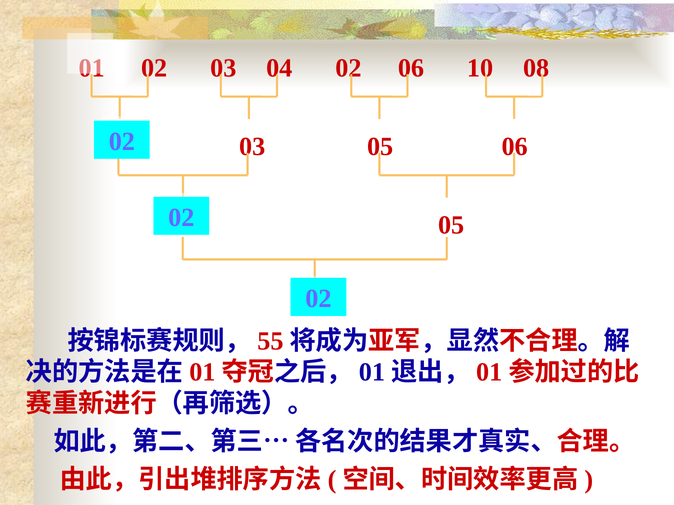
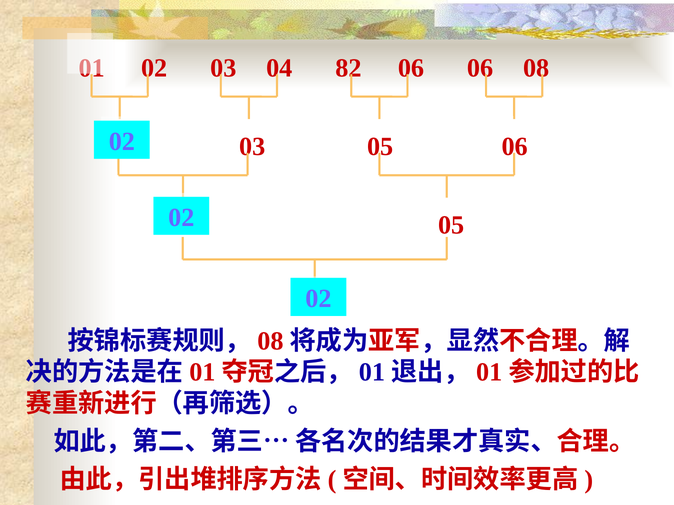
04 02: 02 -> 82
06 10: 10 -> 06
55 at (270, 341): 55 -> 08
